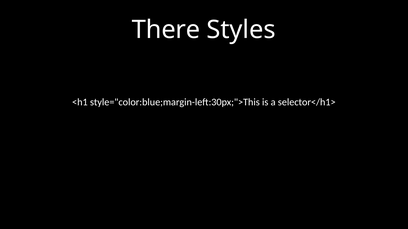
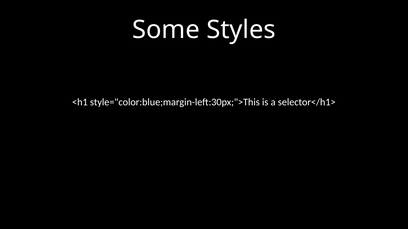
There: There -> Some
